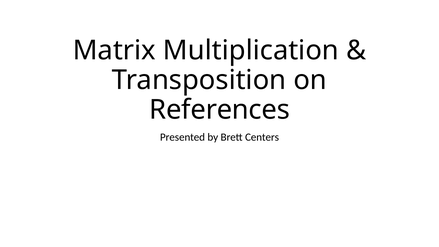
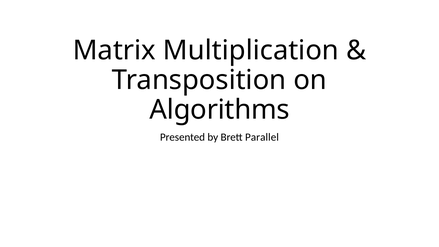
References: References -> Algorithms
Centers: Centers -> Parallel
